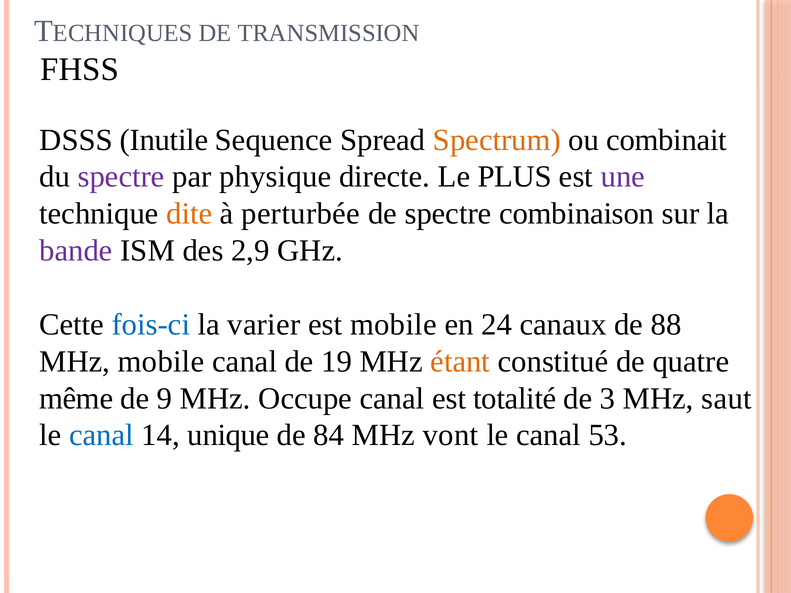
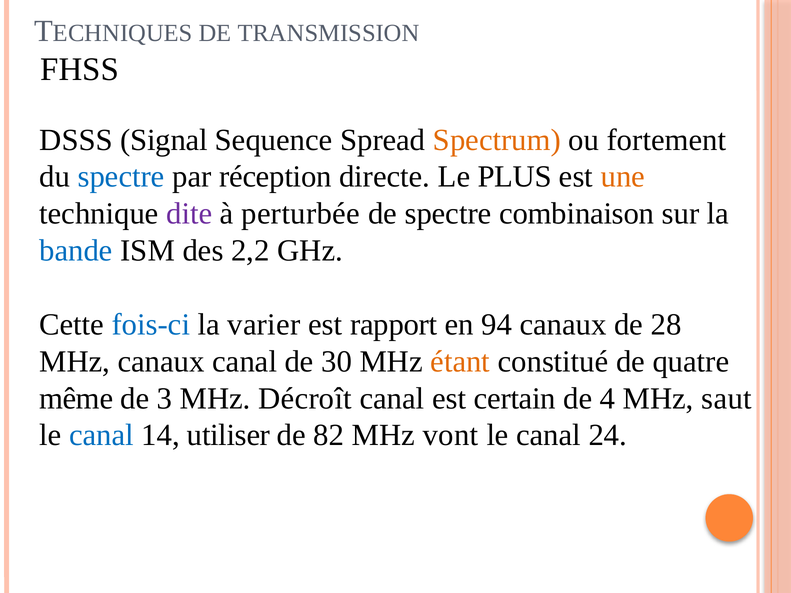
Inutile: Inutile -> Signal
combinait: combinait -> fortement
spectre at (121, 177) colour: purple -> blue
physique: physique -> réception
une colour: purple -> orange
dite colour: orange -> purple
bande colour: purple -> blue
2,9: 2,9 -> 2,2
est mobile: mobile -> rapport
24: 24 -> 94
de 88: 88 -> 28
MHz mobile: mobile -> canaux
19: 19 -> 30
9: 9 -> 3
Occupe: Occupe -> Décroît
totalité: totalité -> certain
3: 3 -> 4
unique: unique -> utiliser
84: 84 -> 82
53: 53 -> 24
